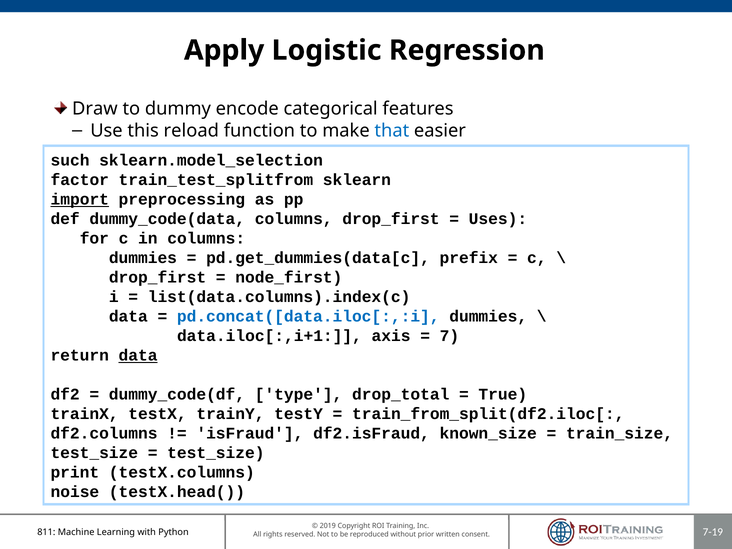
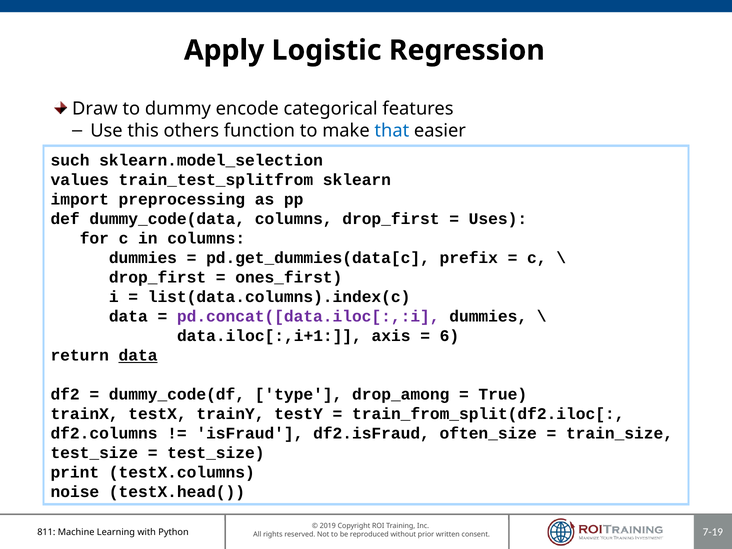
reload: reload -> others
factor: factor -> values
import underline: present -> none
node_first: node_first -> ones_first
pd.concat([data.iloc[:,:i colour: blue -> purple
7: 7 -> 6
drop_total: drop_total -> drop_among
known_size: known_size -> often_size
